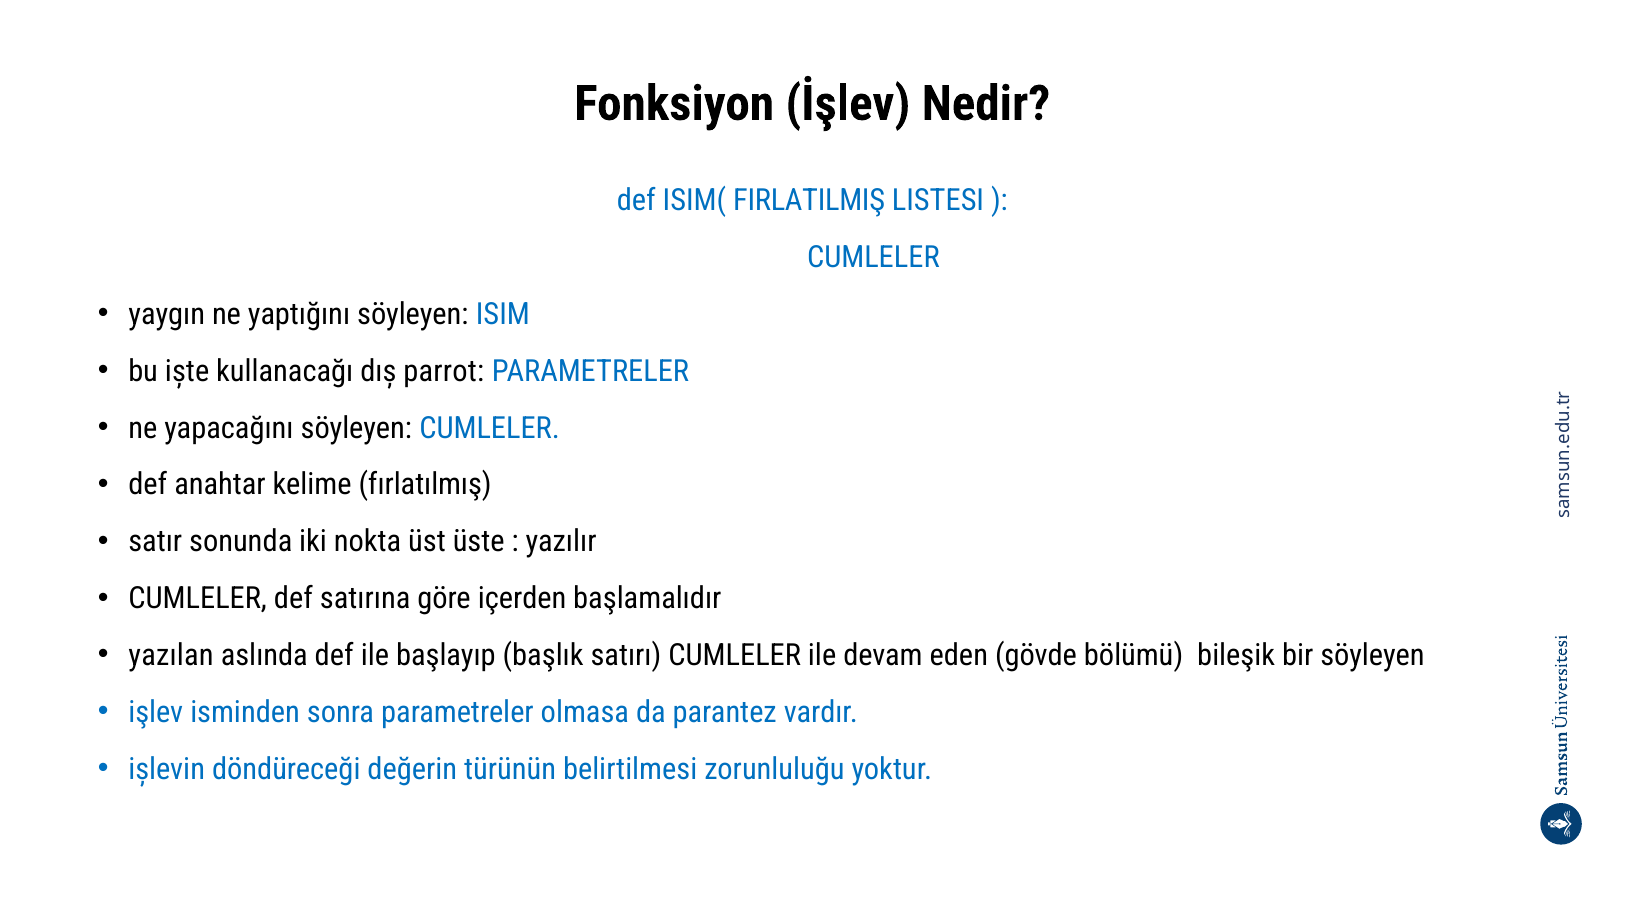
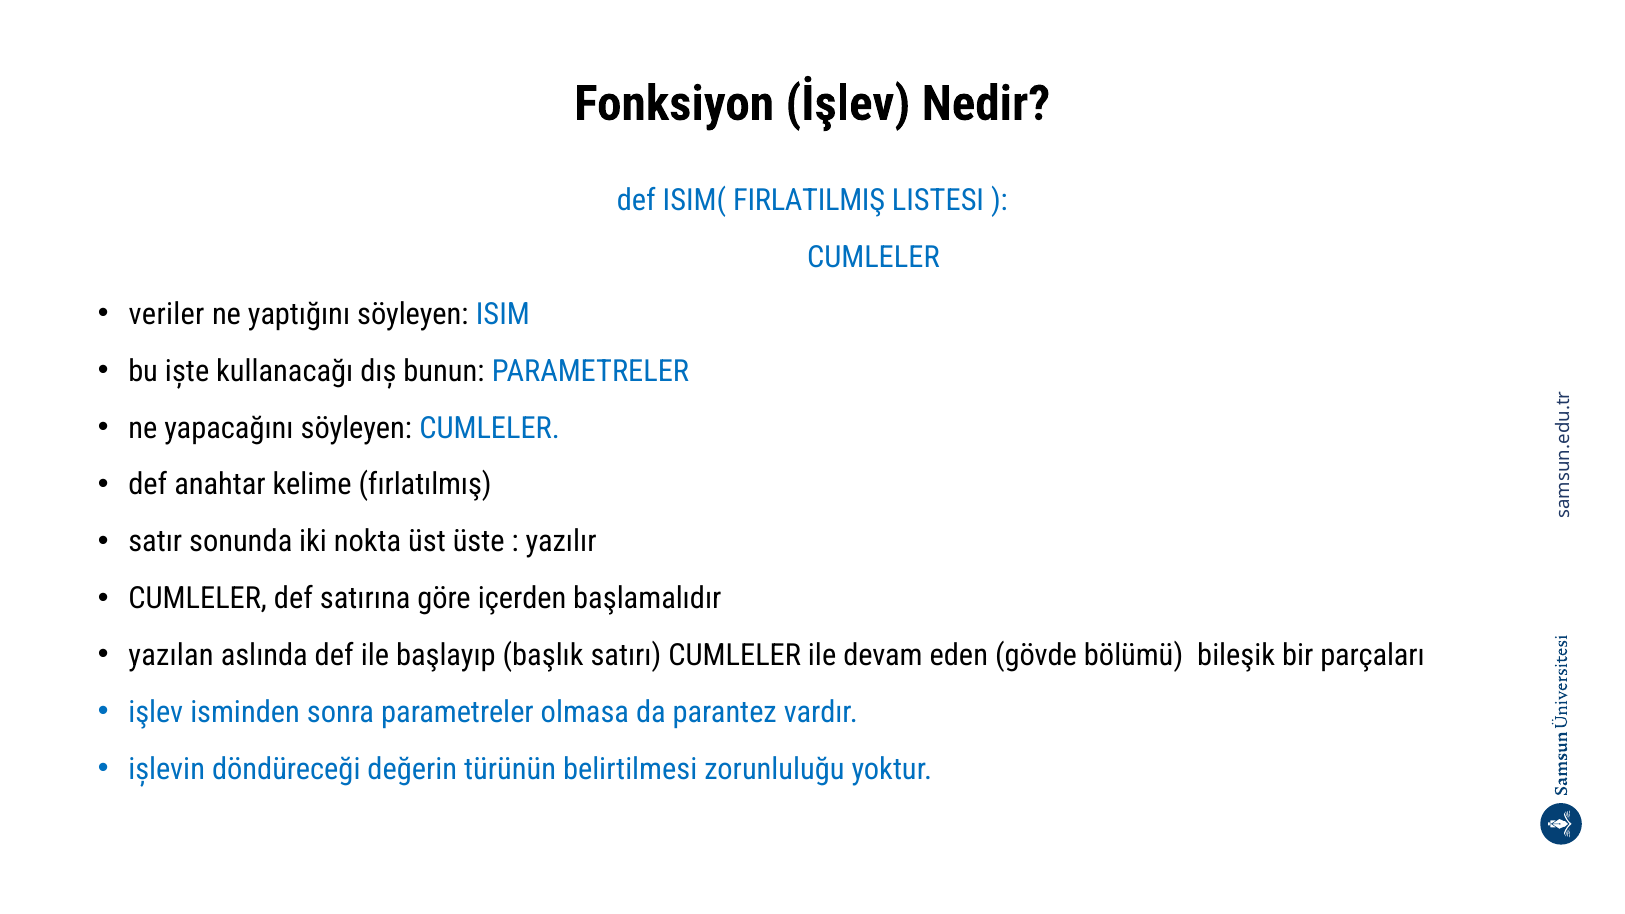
yaygın: yaygın -> veriler
parrot: parrot -> bunun
bir söyleyen: söyleyen -> parçaları
